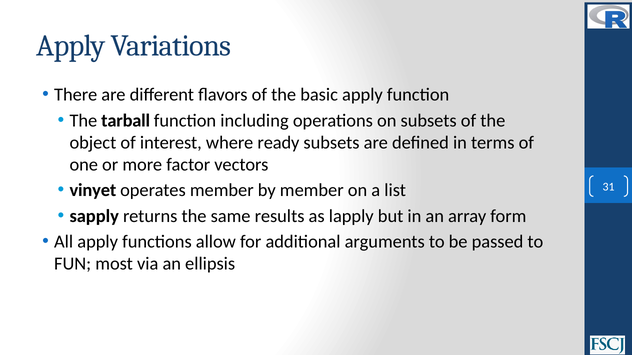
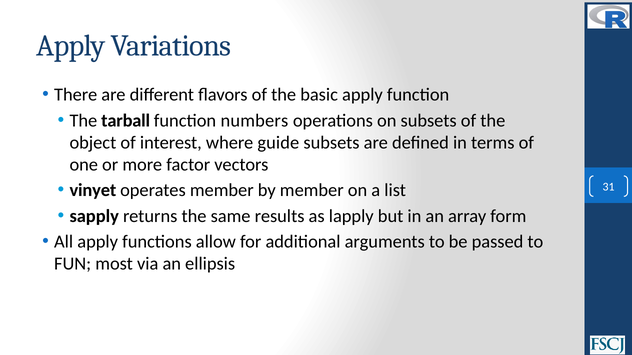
including: including -> numbers
ready: ready -> guide
